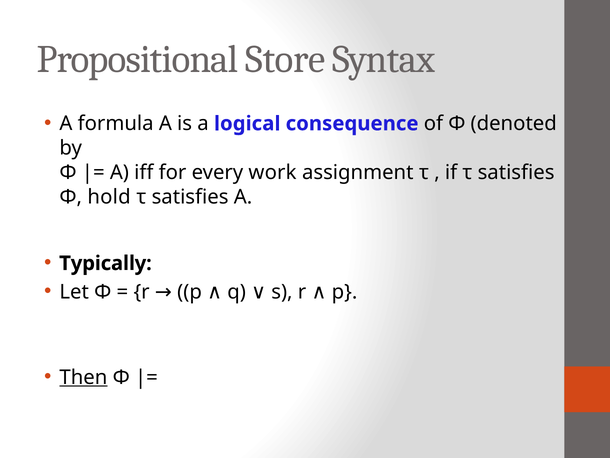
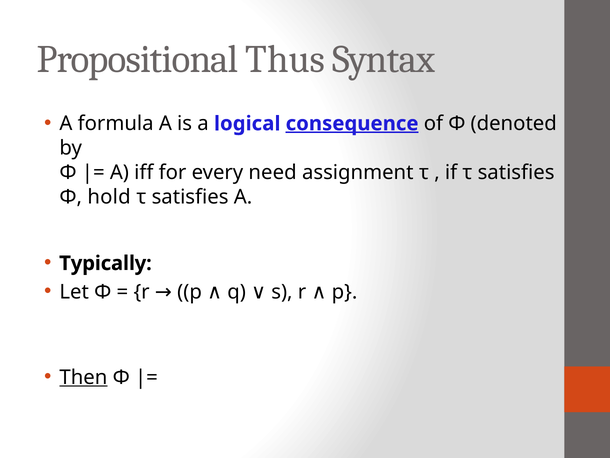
Store: Store -> Thus
consequence underline: none -> present
work: work -> need
